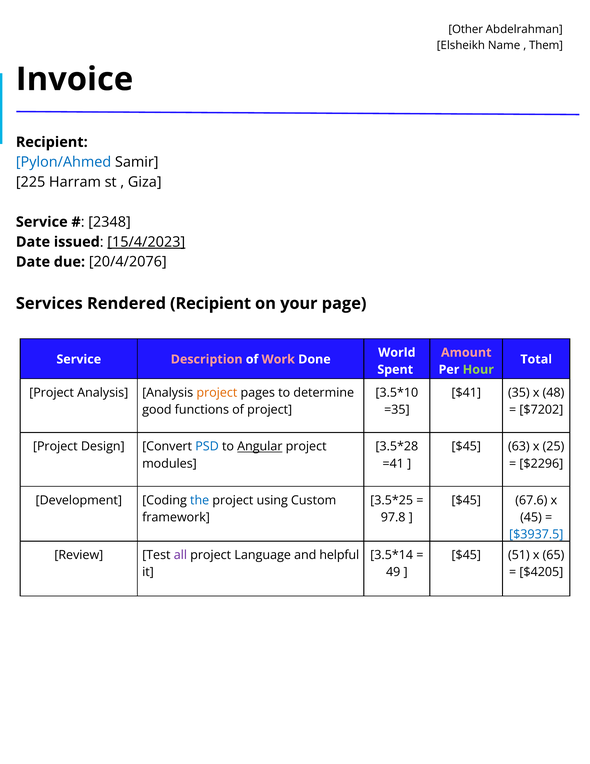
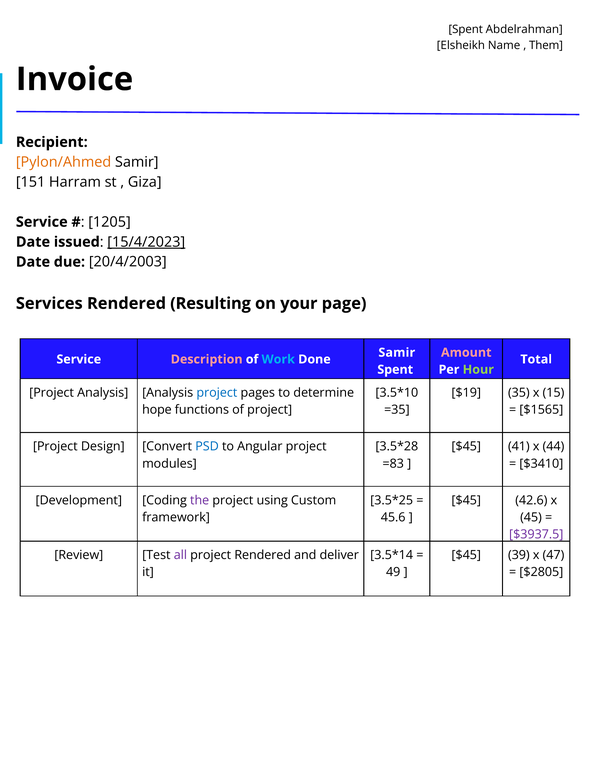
Other at (466, 29): Other -> Spent
Pylon/Ahmed colour: blue -> orange
225: 225 -> 151
2348: 2348 -> 1205
20/4/2076: 20/4/2076 -> 20/4/2003
Rendered Recipient: Recipient -> Resulting
World at (397, 352): World -> Samir
Work colour: pink -> light blue
project at (217, 392) colour: orange -> blue
$41: $41 -> $19
48: 48 -> 15
good: good -> hope
$7202: $7202 -> $1565
Angular underline: present -> none
63: 63 -> 41
25: 25 -> 44
=41: =41 -> =83
$2296: $2296 -> $3410
the colour: blue -> purple
67.6: 67.6 -> 42.6
97.8: 97.8 -> 45.6
$3937.5 colour: blue -> purple
project Language: Language -> Rendered
helpful: helpful -> deliver
51: 51 -> 39
65: 65 -> 47
$4205: $4205 -> $2805
